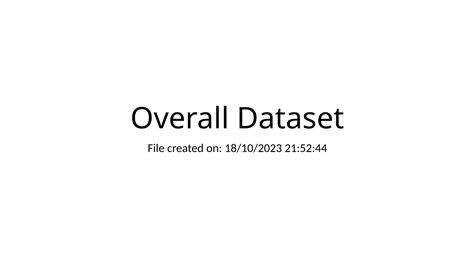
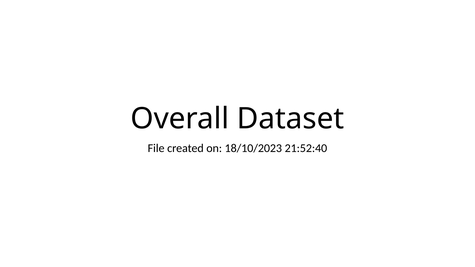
21:52:44: 21:52:44 -> 21:52:40
